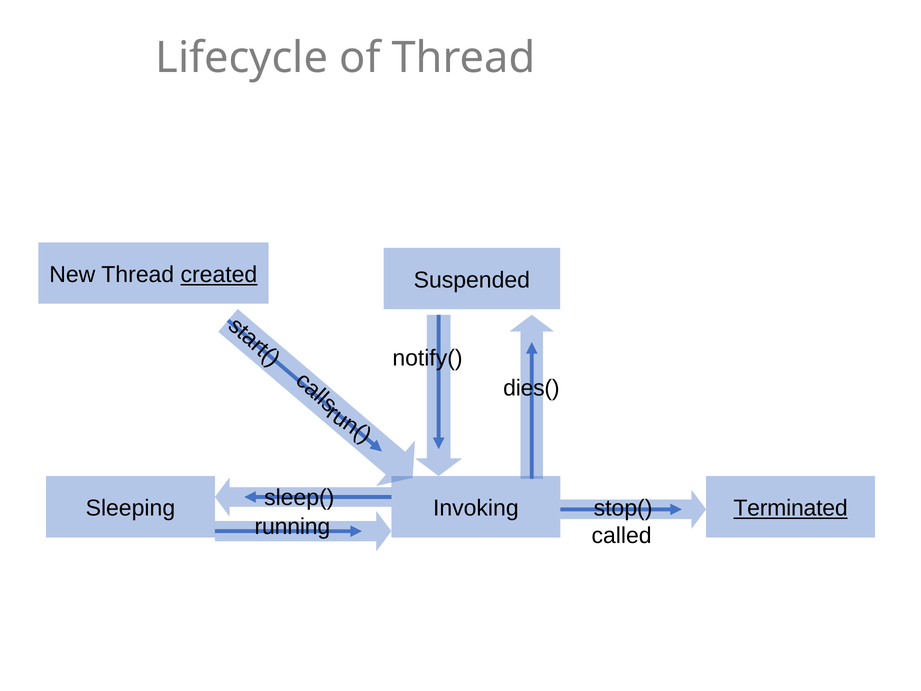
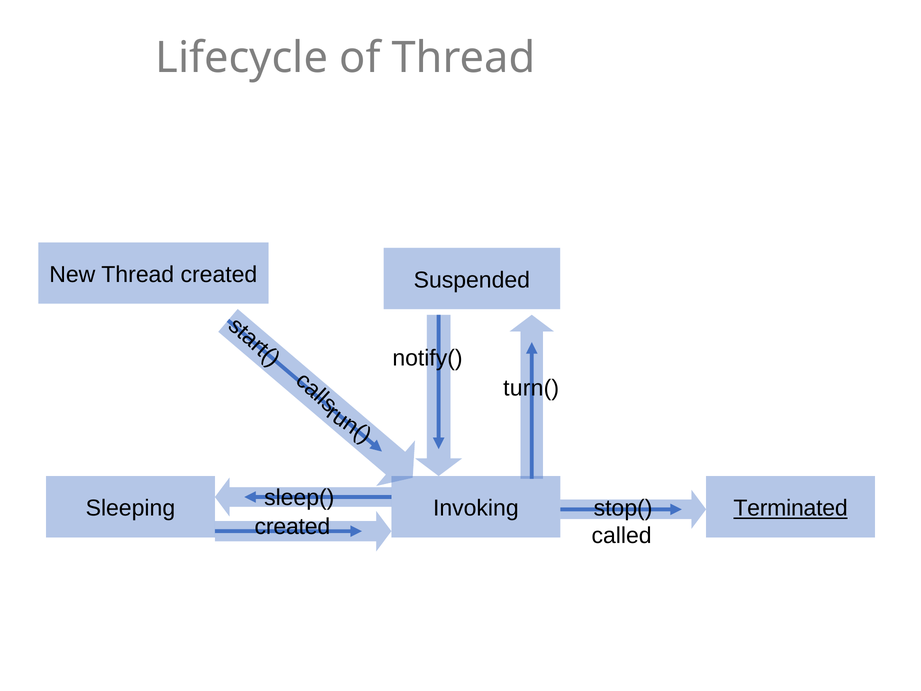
created at (219, 275) underline: present -> none
dies(: dies( -> turn(
running at (292, 526): running -> created
